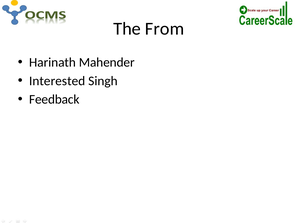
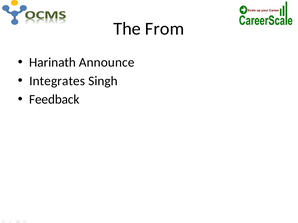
Mahender: Mahender -> Announce
Interested: Interested -> Integrates
